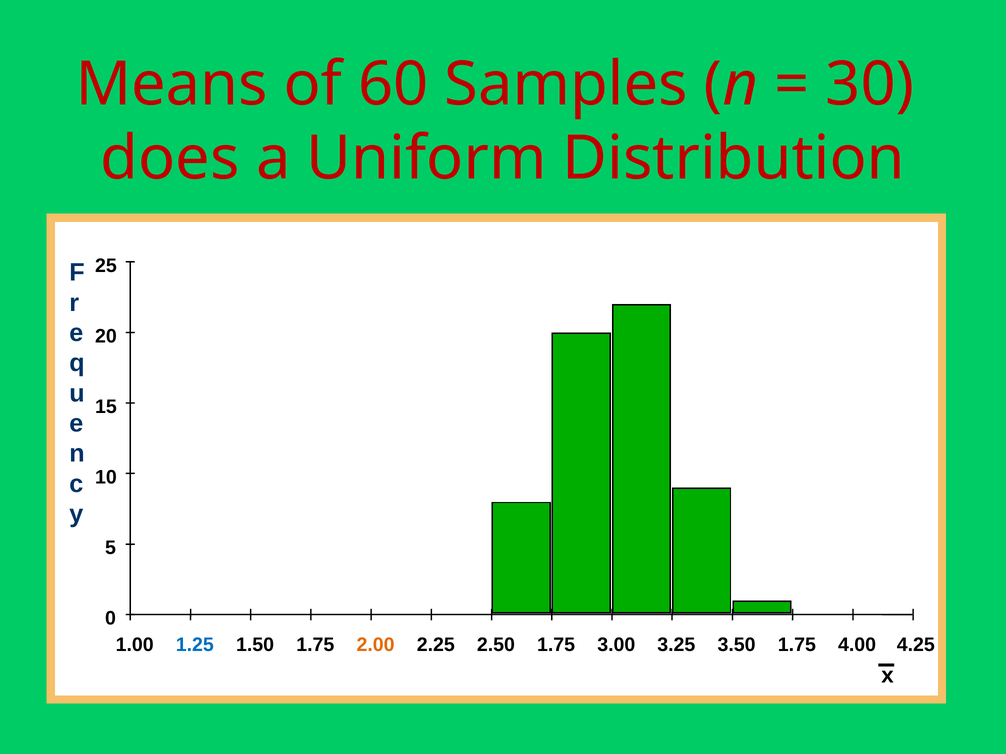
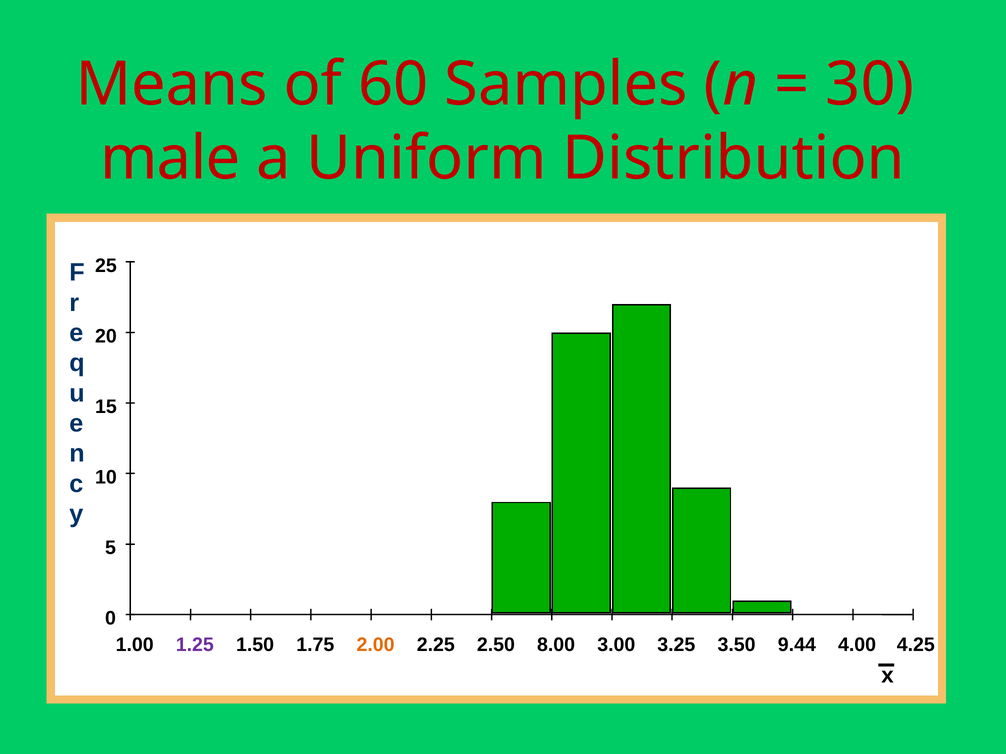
does: does -> male
1.25 colour: blue -> purple
2.50 1.75: 1.75 -> 8.00
3.50 1.75: 1.75 -> 9.44
